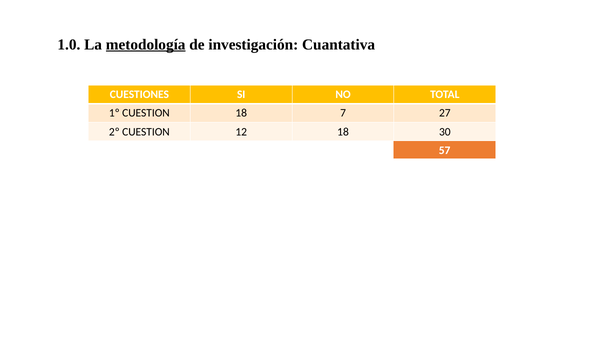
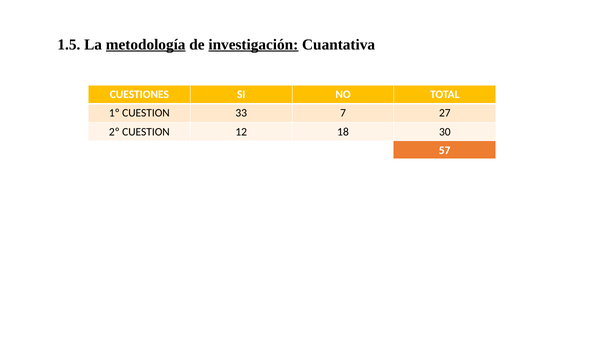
1.0: 1.0 -> 1.5
investigación underline: none -> present
CUESTION 18: 18 -> 33
